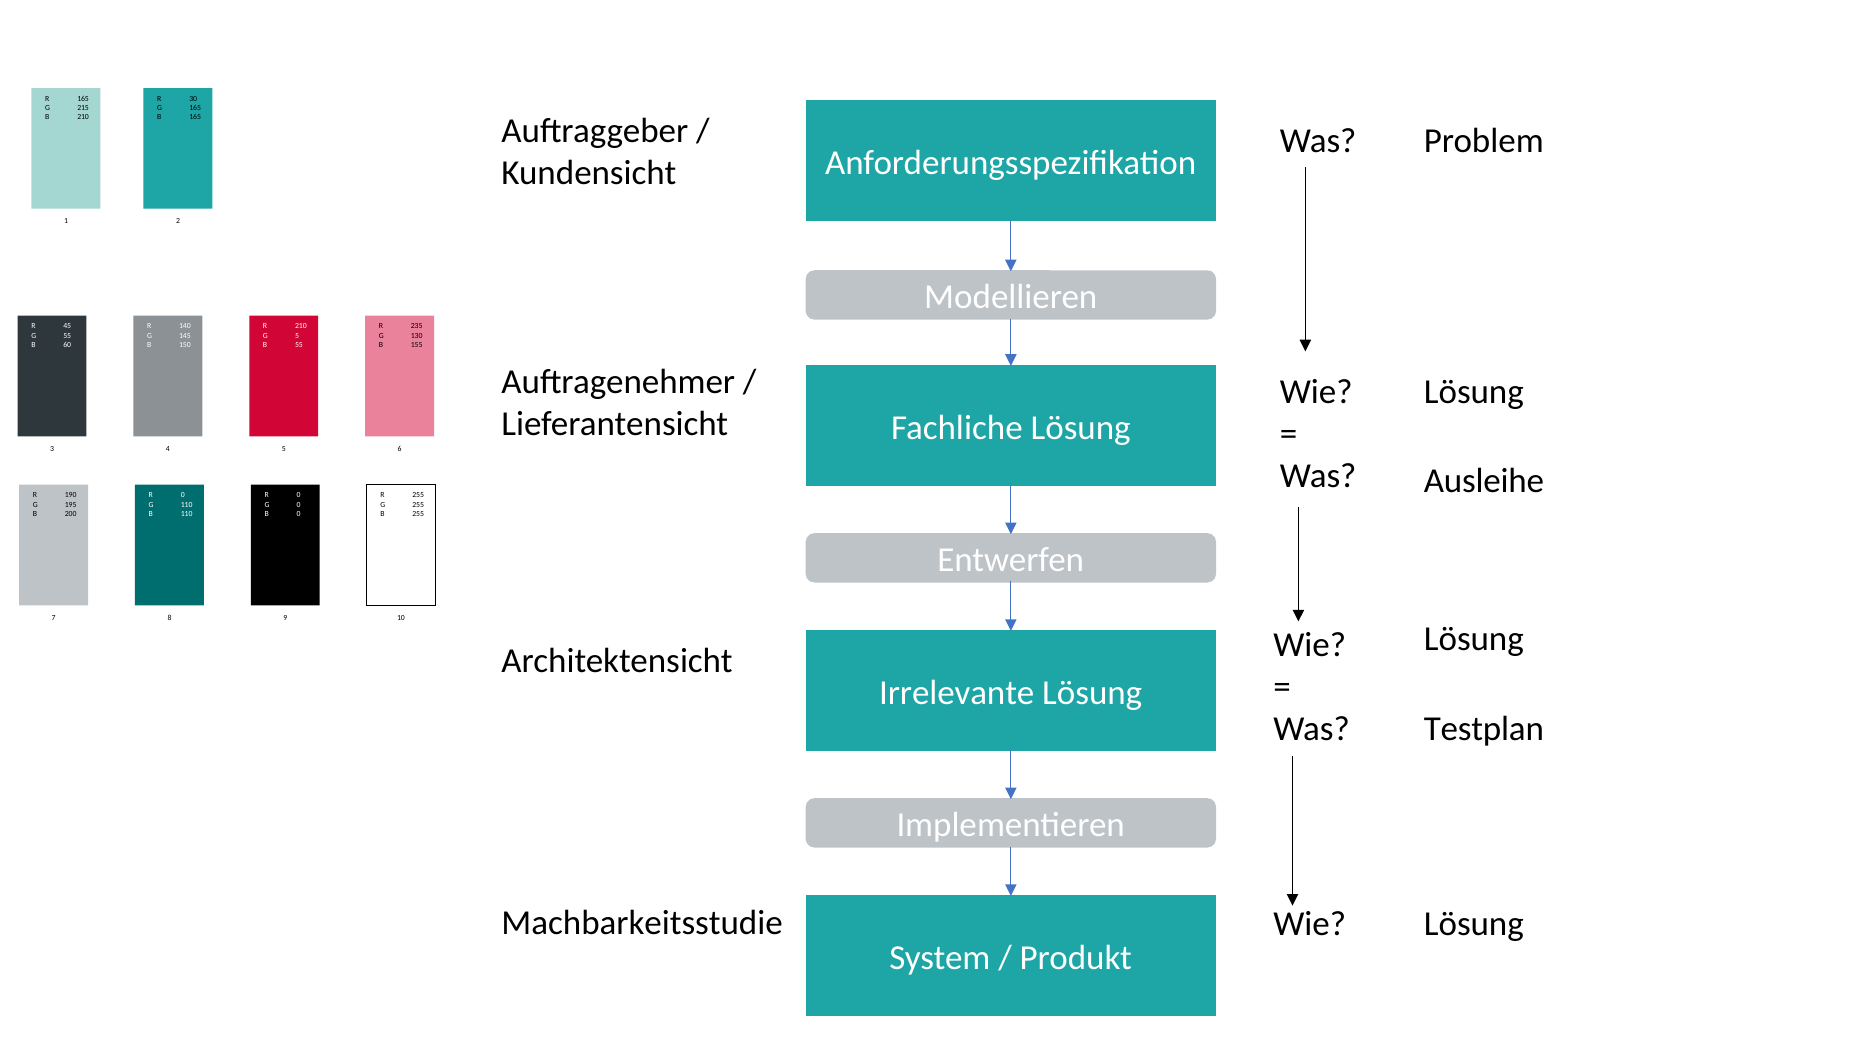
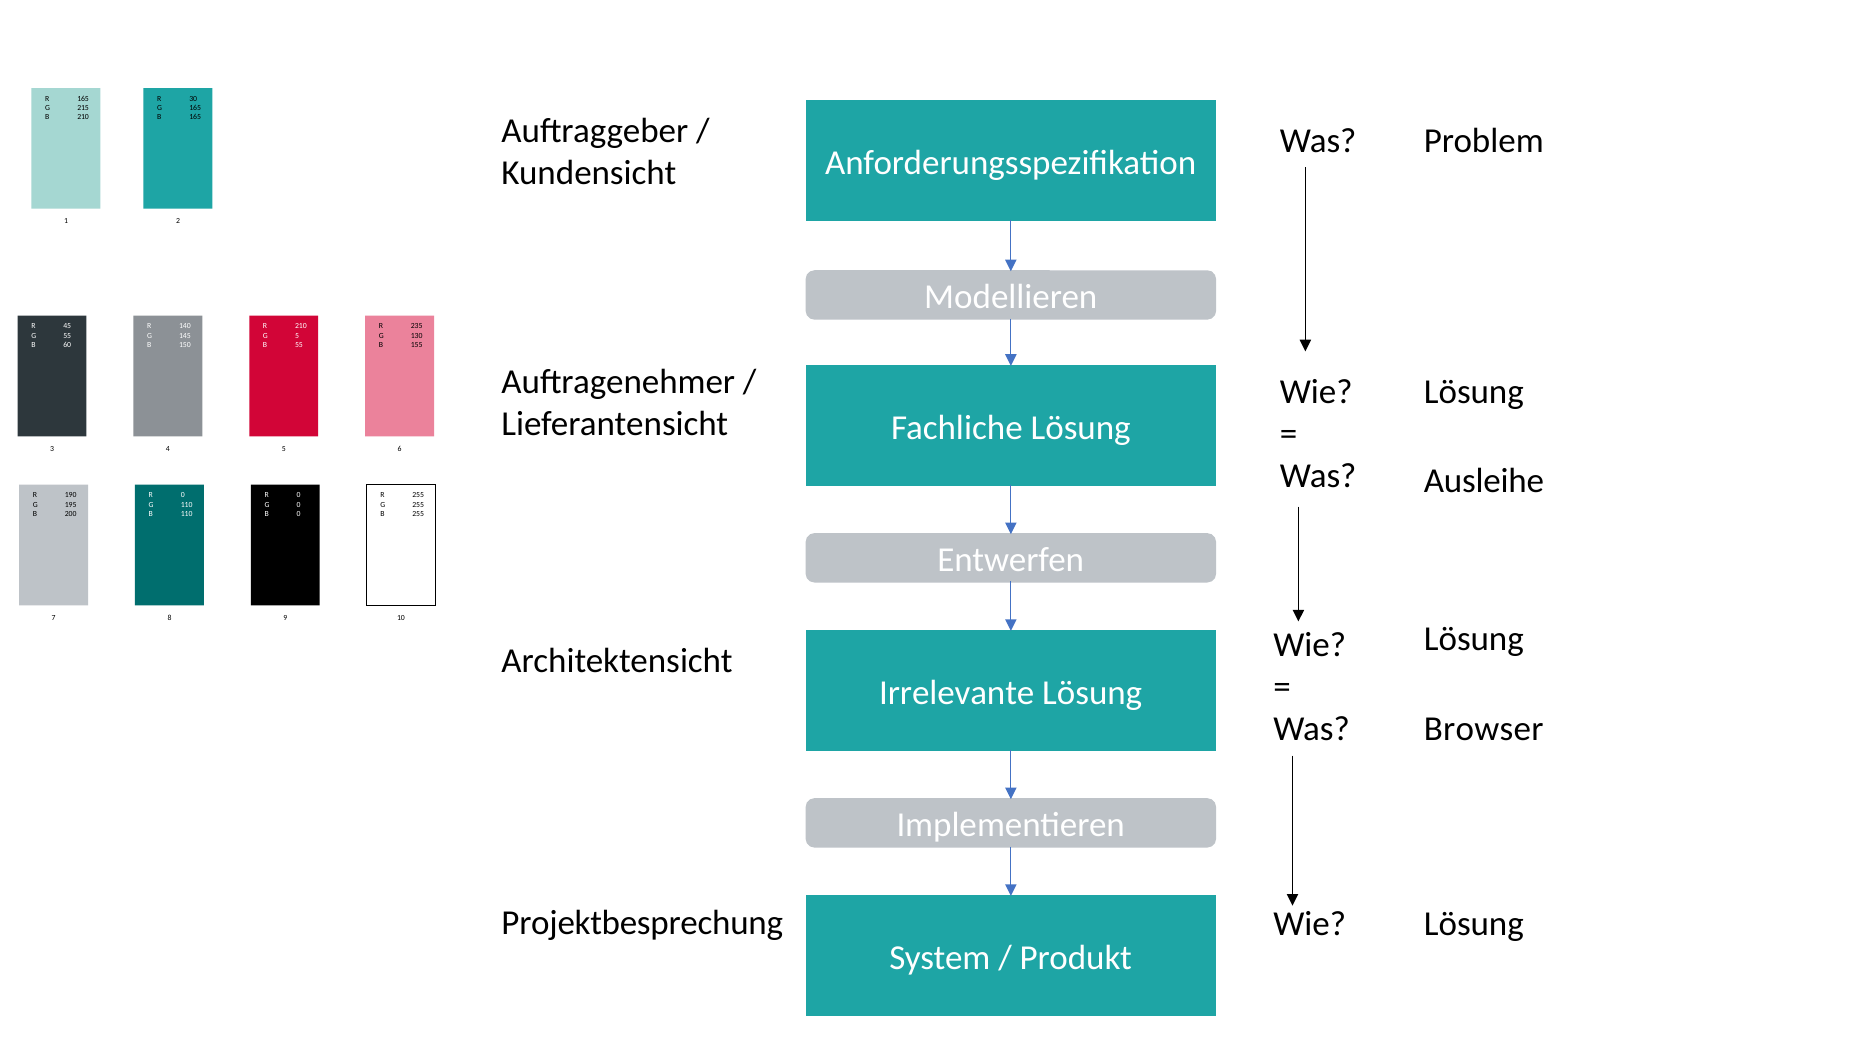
Testplan: Testplan -> Browser
Machbarkeitsstudie: Machbarkeitsstudie -> Projektbesprechung
